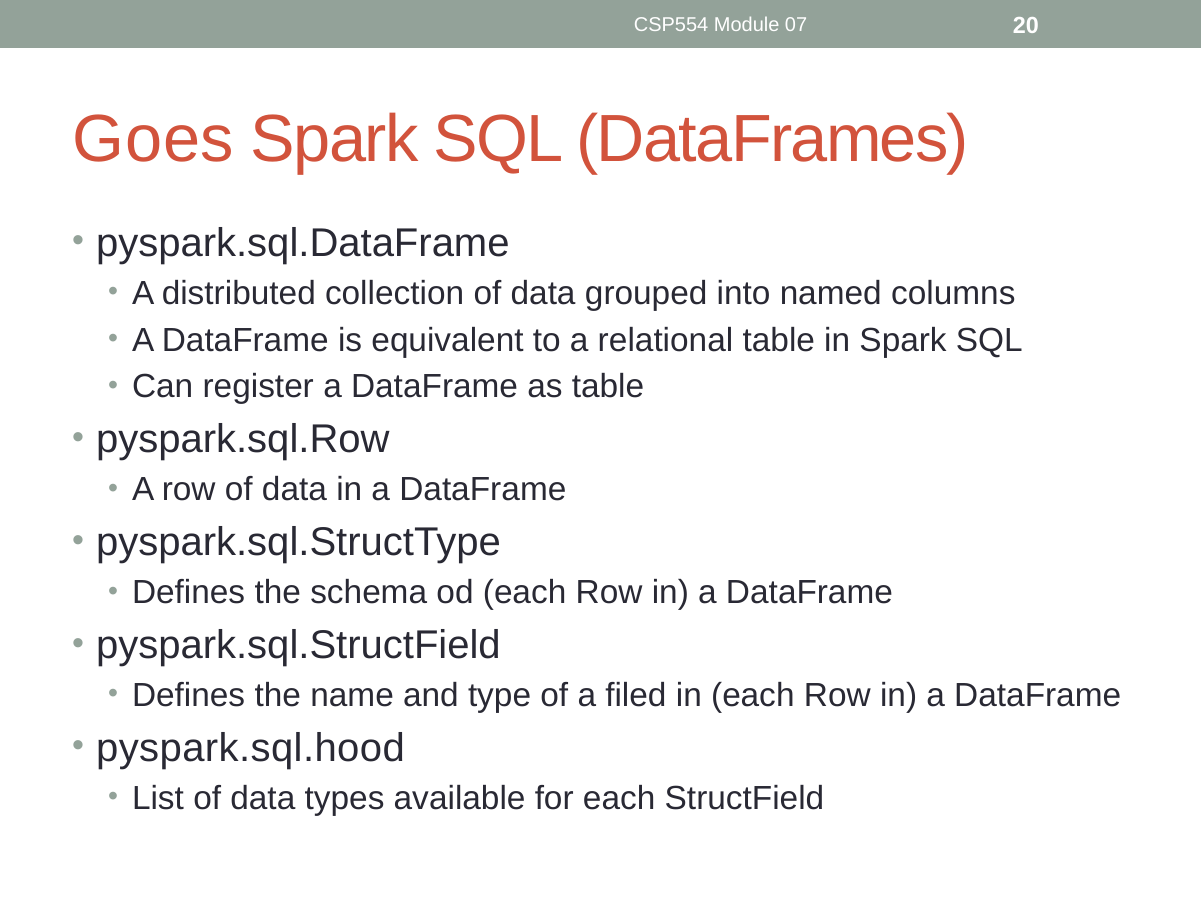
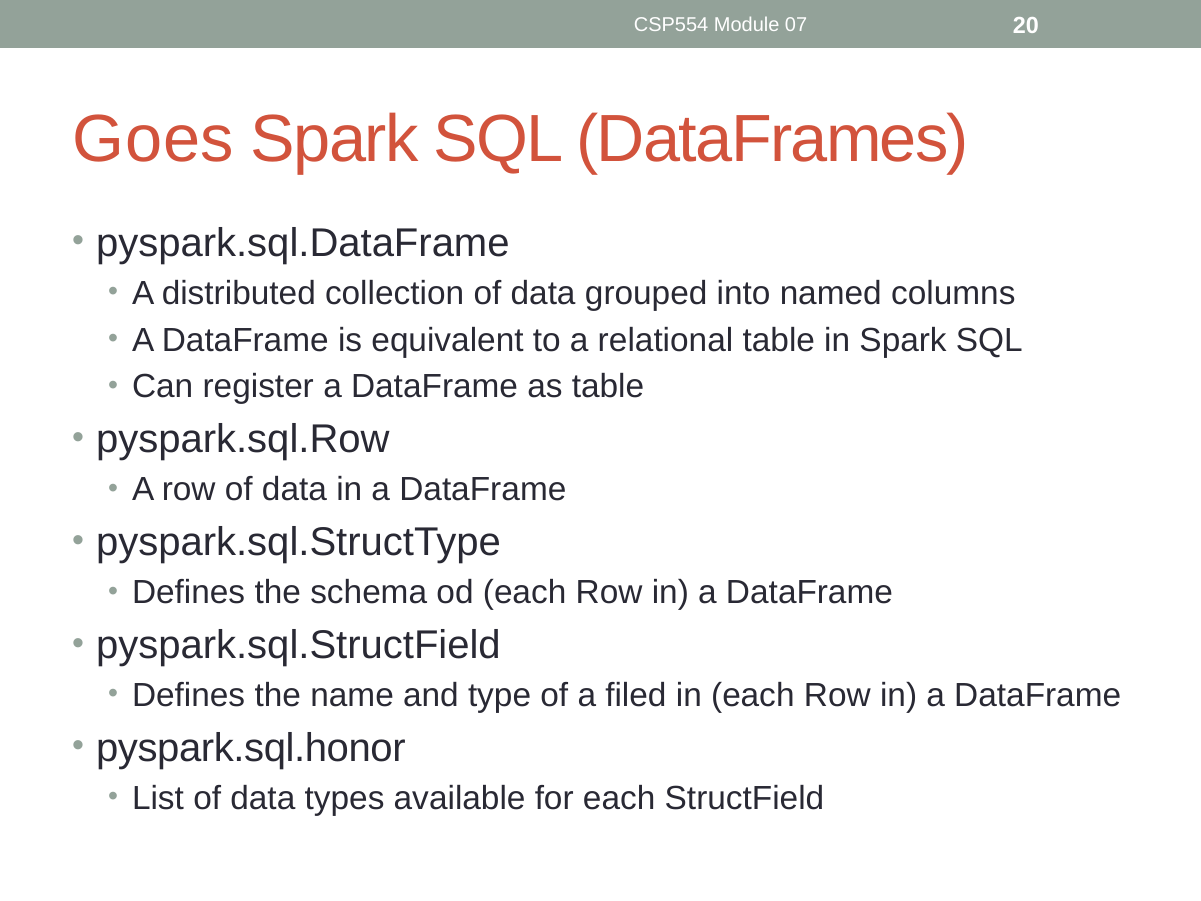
pyspark.sql.hood: pyspark.sql.hood -> pyspark.sql.honor
